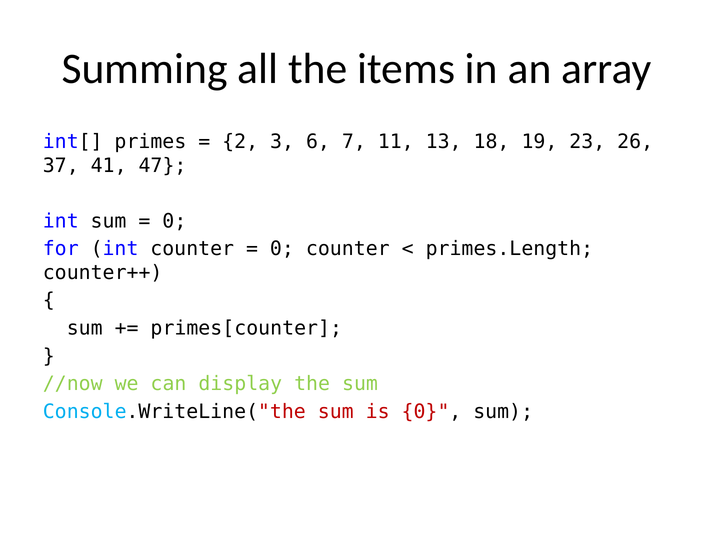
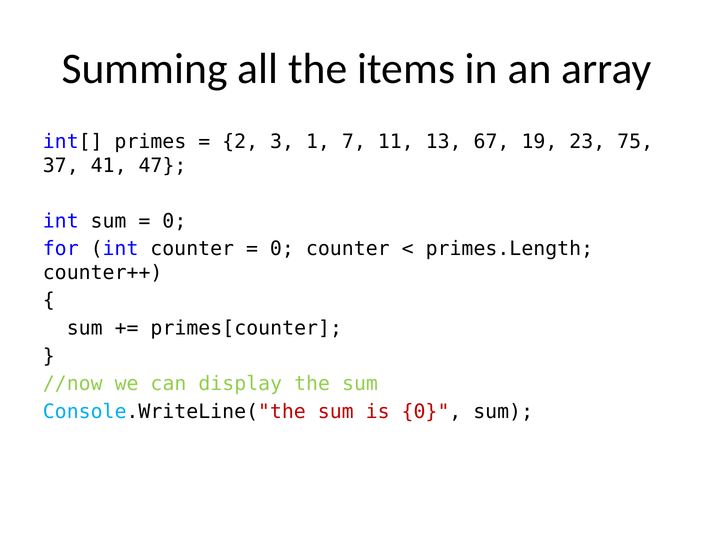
6: 6 -> 1
18: 18 -> 67
26: 26 -> 75
